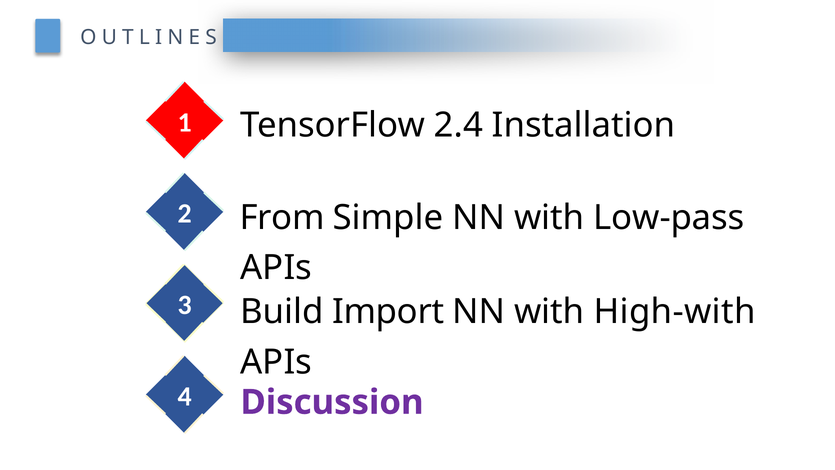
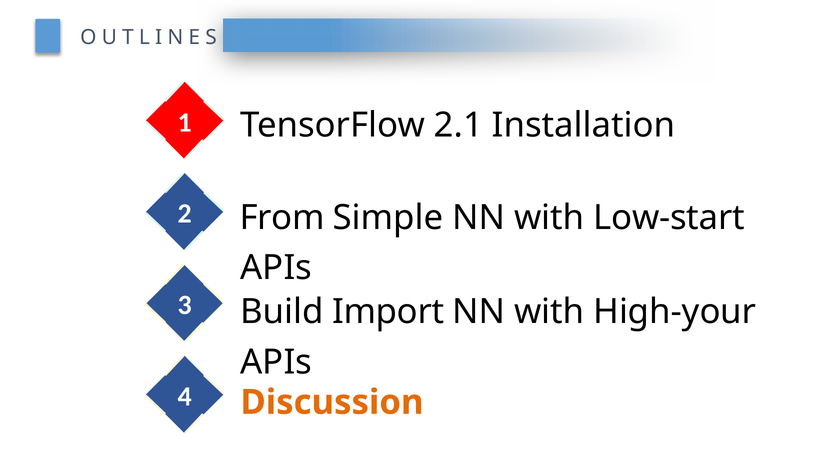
2.4: 2.4 -> 2.1
Low-pass: Low-pass -> Low-start
High-with: High-with -> High-your
Discussion colour: purple -> orange
